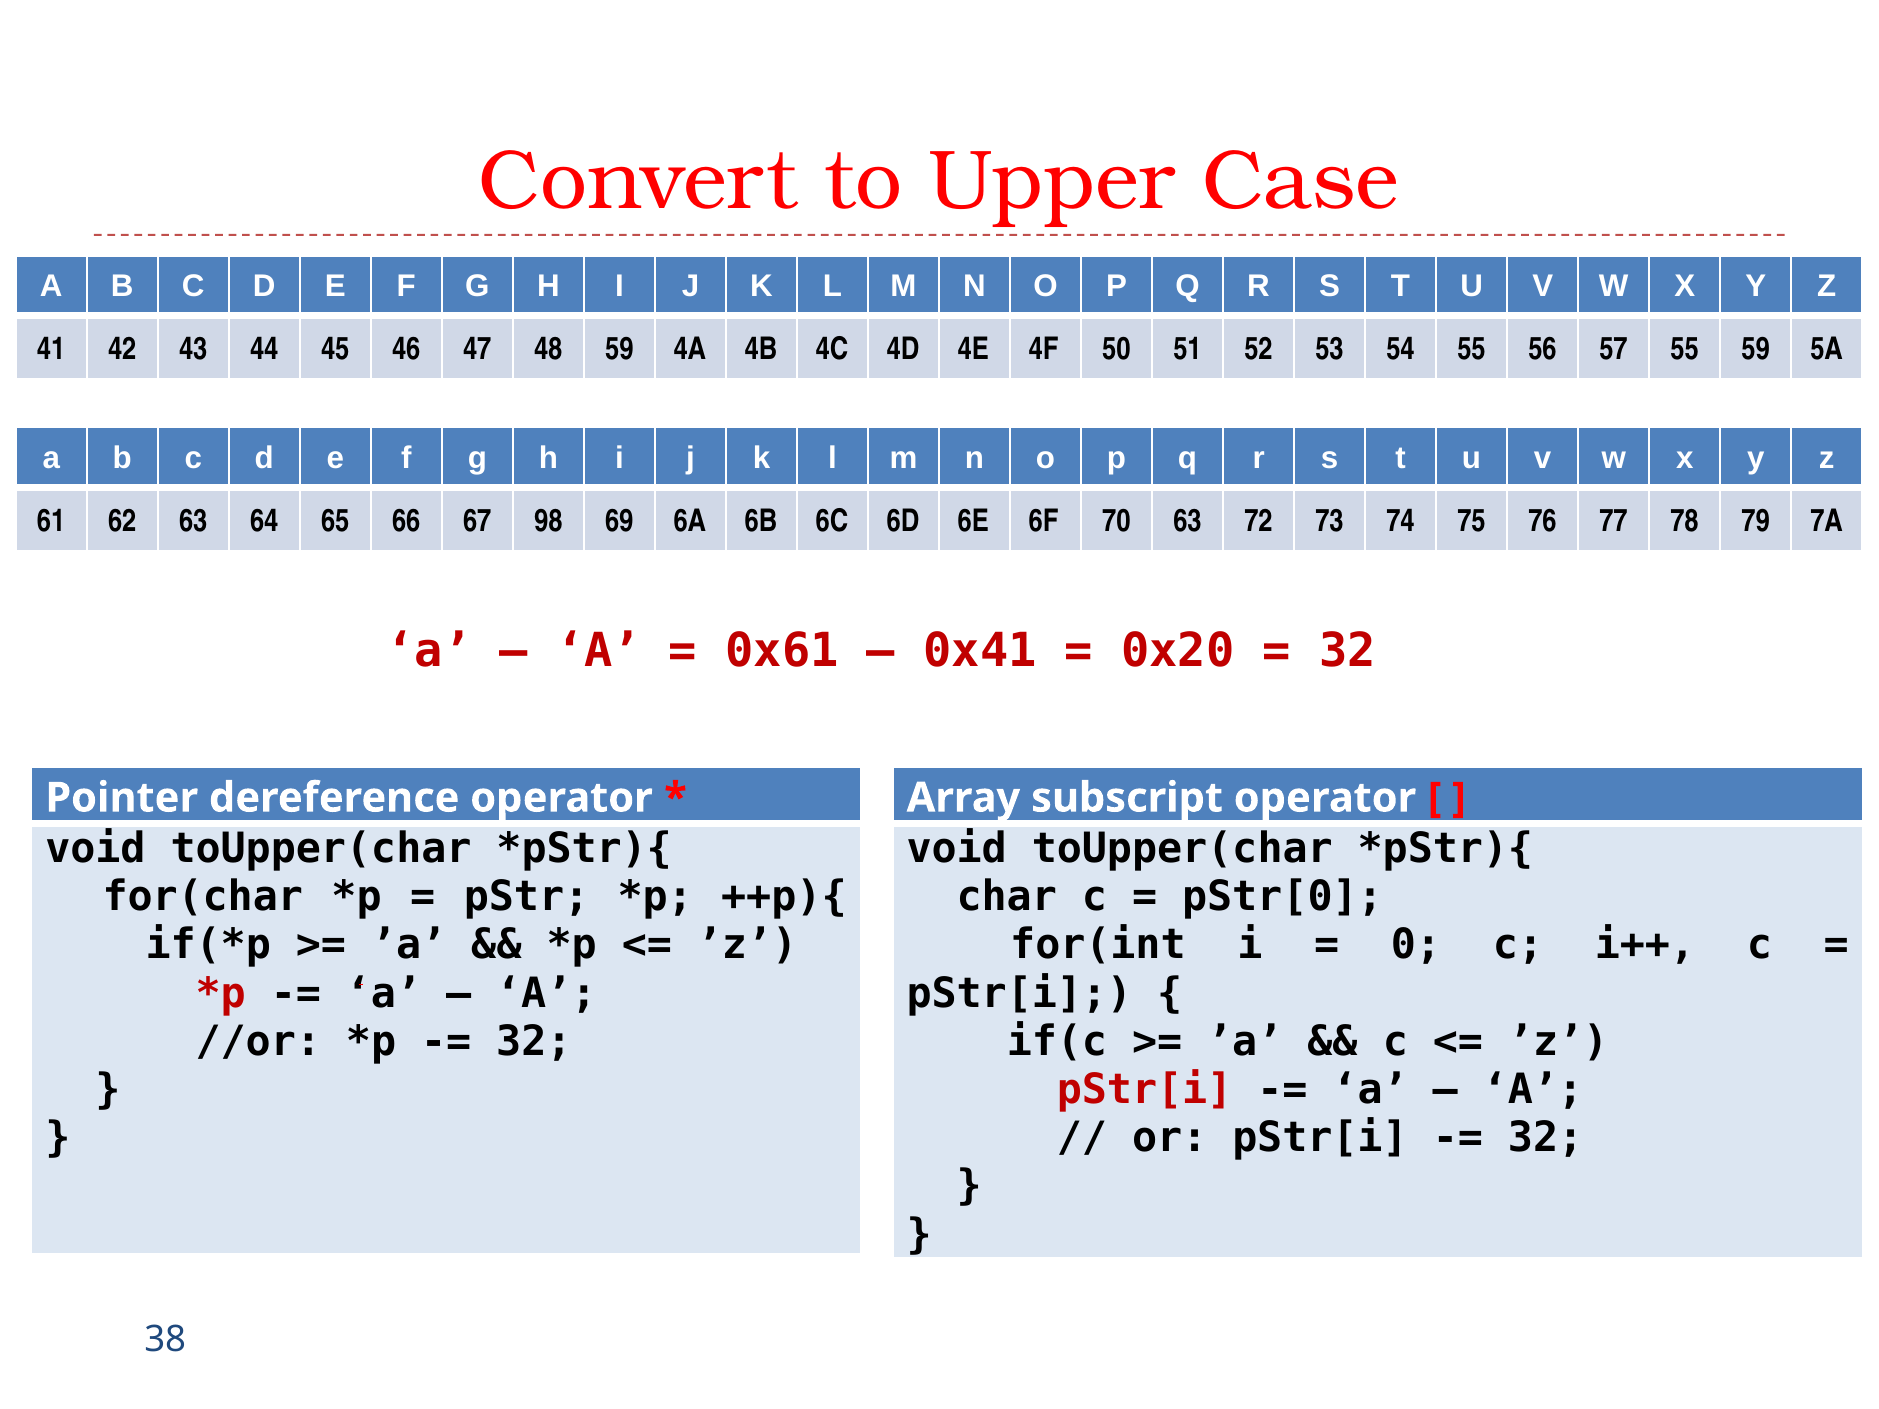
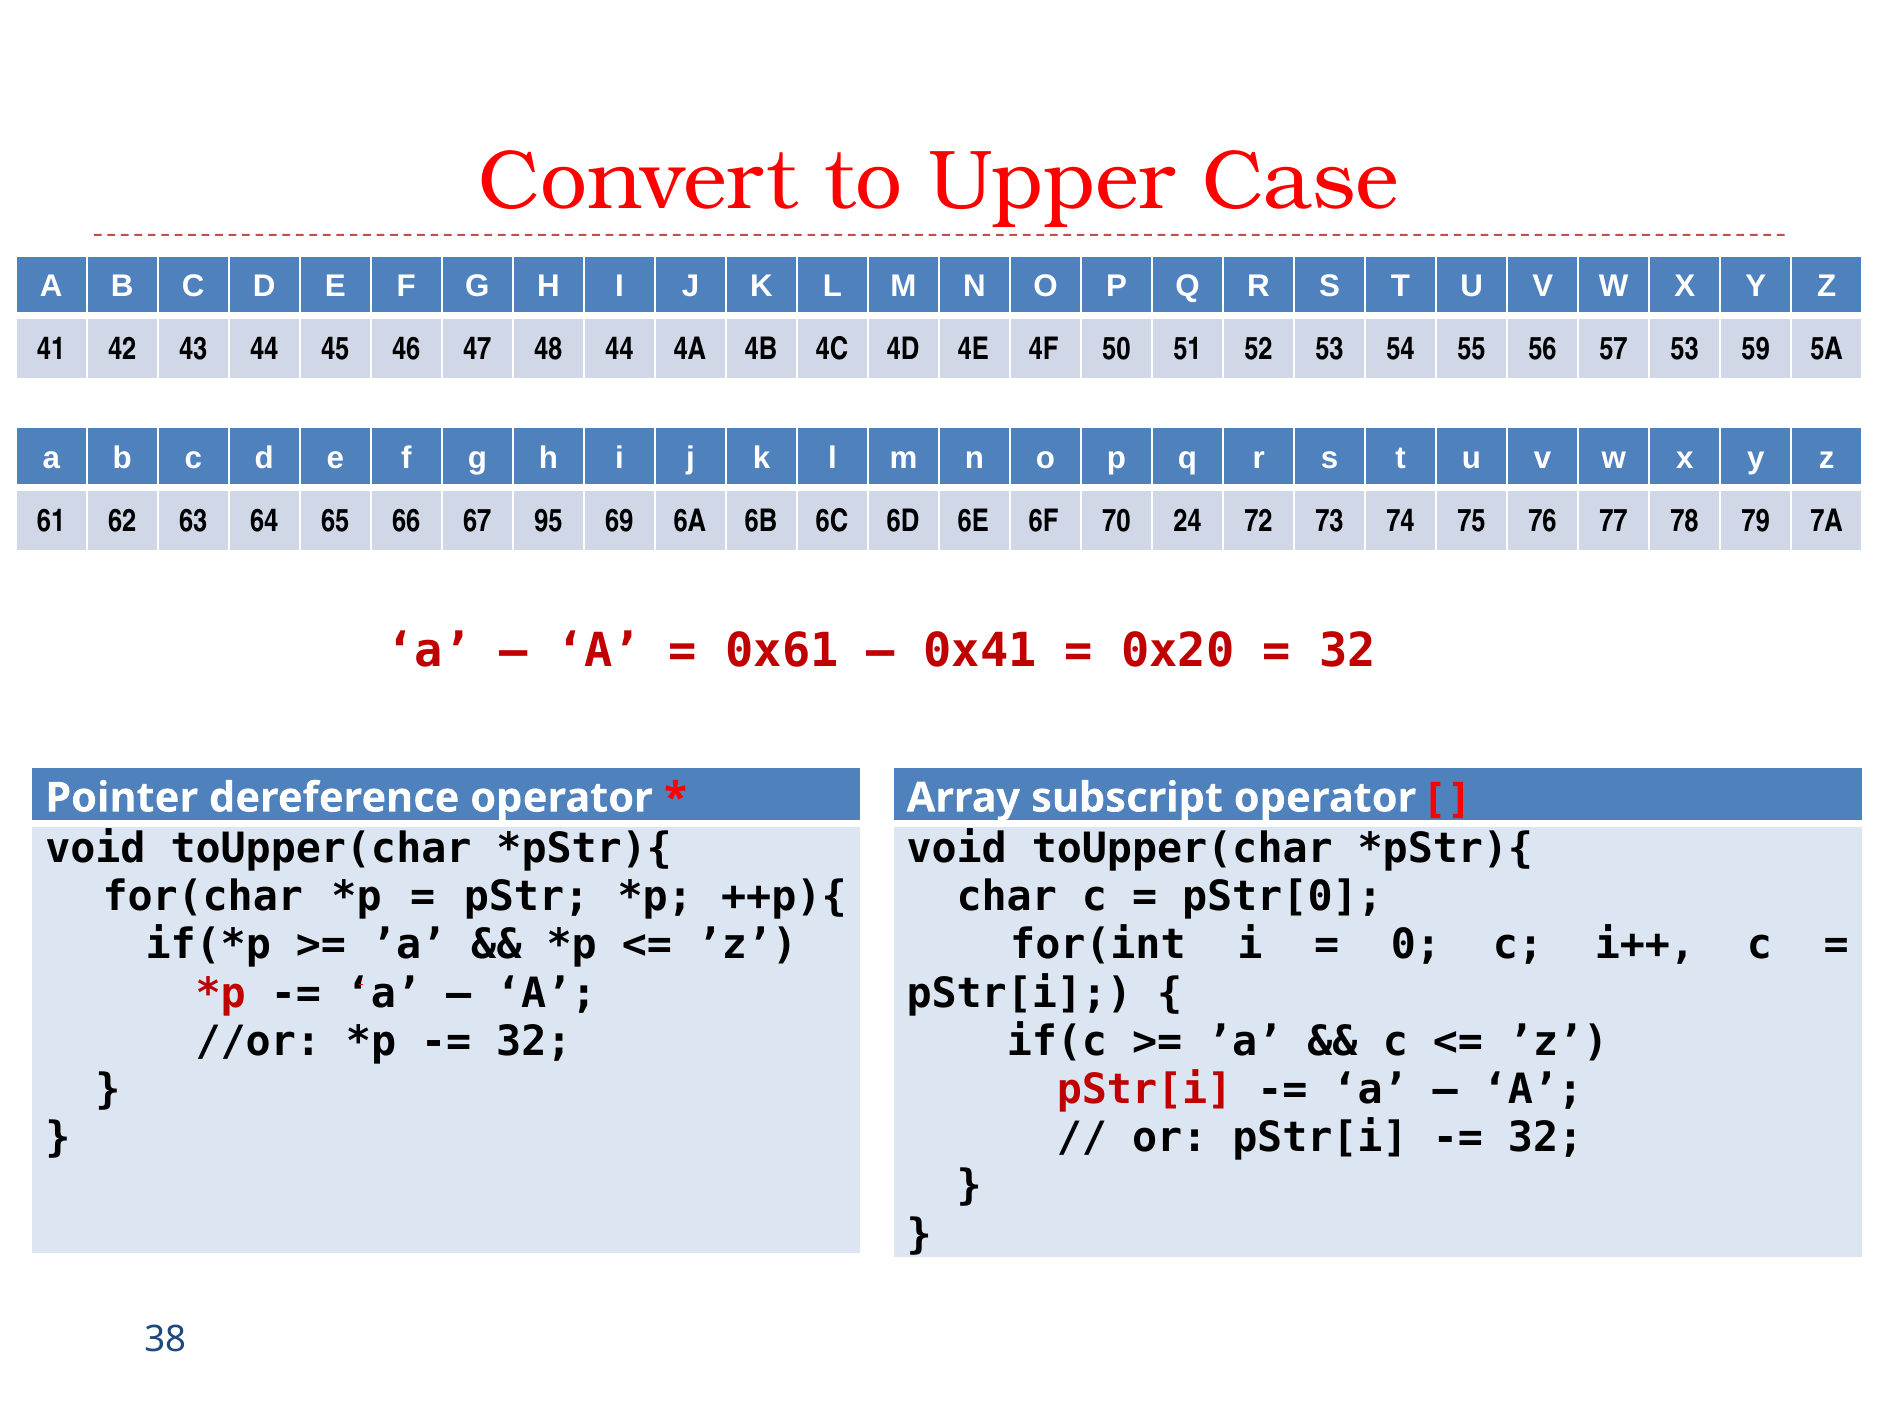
48 59: 59 -> 44
57 55: 55 -> 53
98: 98 -> 95
70 63: 63 -> 24
